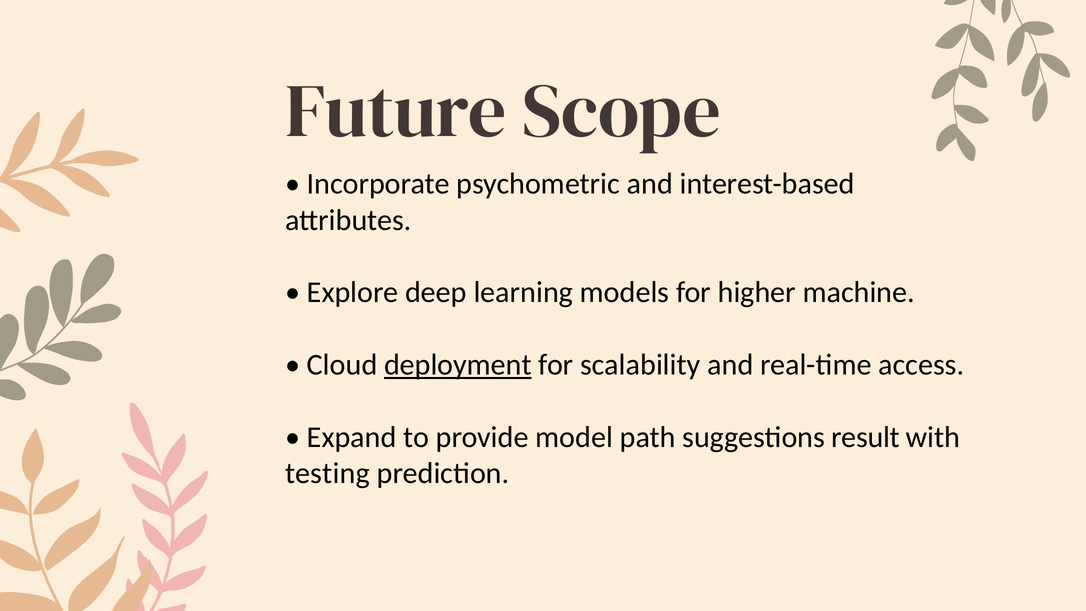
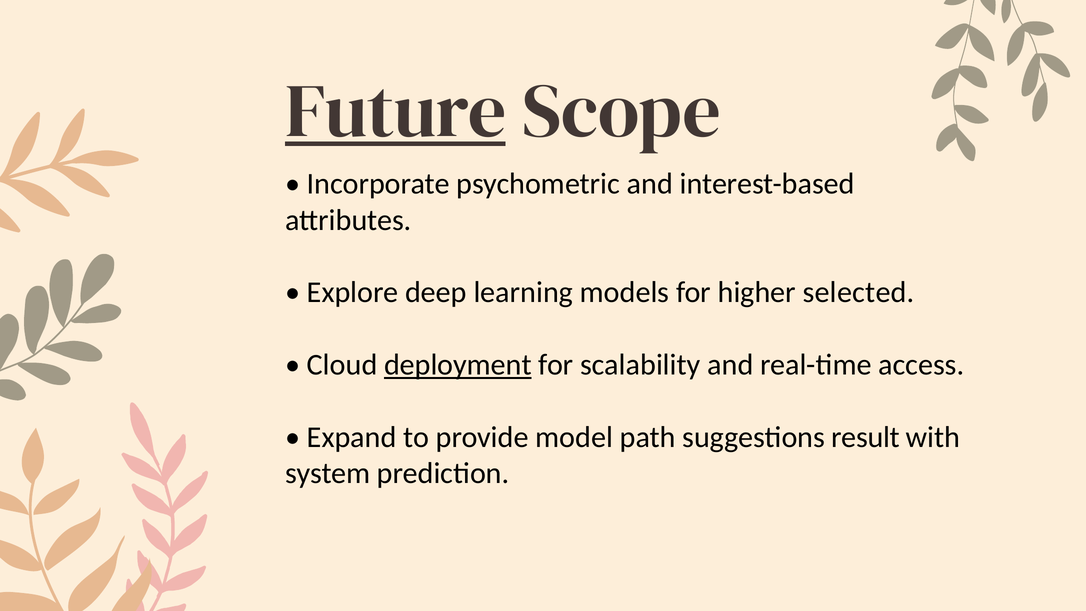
Future underline: none -> present
machine: machine -> selected
testing: testing -> system
